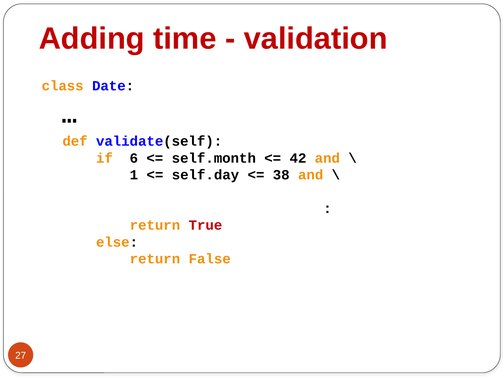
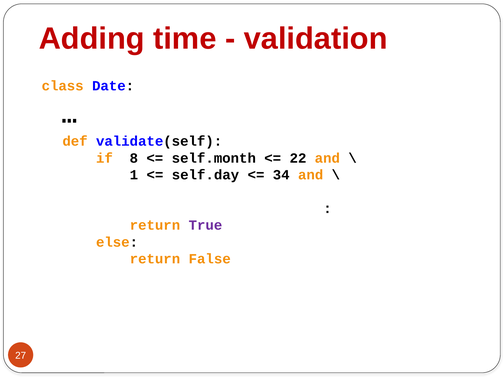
6: 6 -> 8
42: 42 -> 22
38: 38 -> 34
True colour: red -> purple
